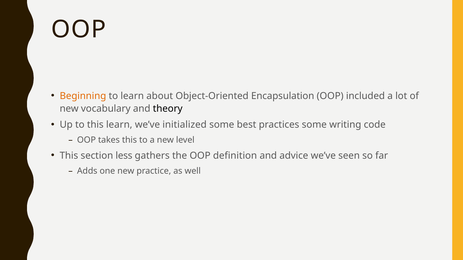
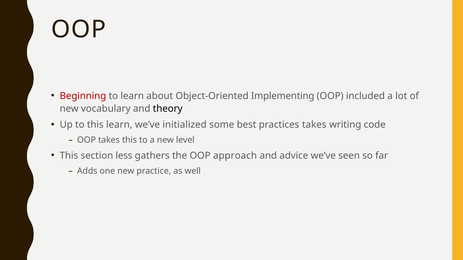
Beginning colour: orange -> red
Encapsulation: Encapsulation -> Implementing
practices some: some -> takes
definition: definition -> approach
